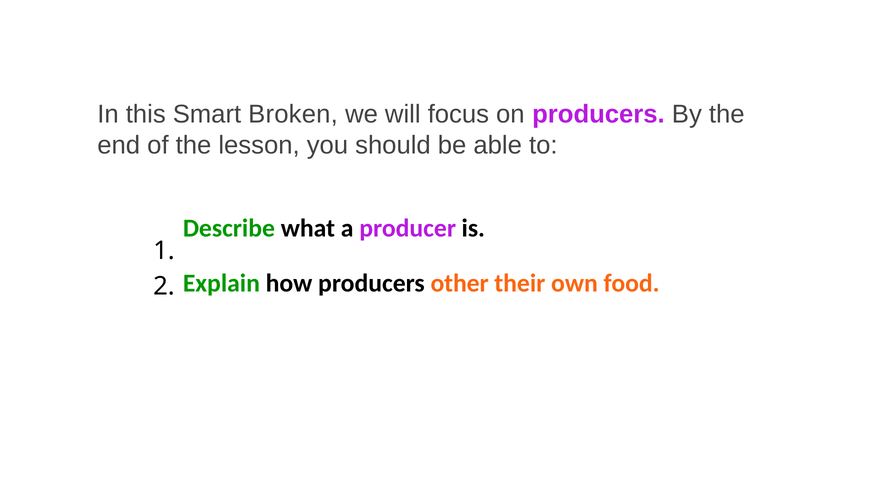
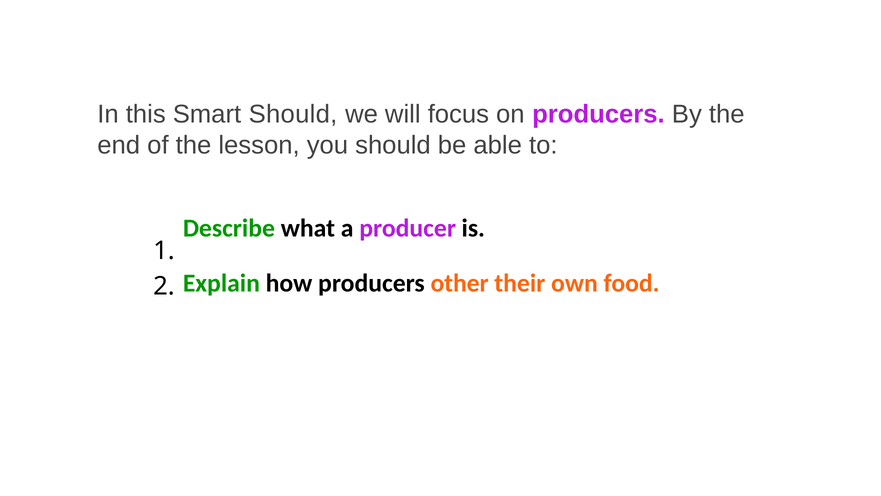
Smart Broken: Broken -> Should
